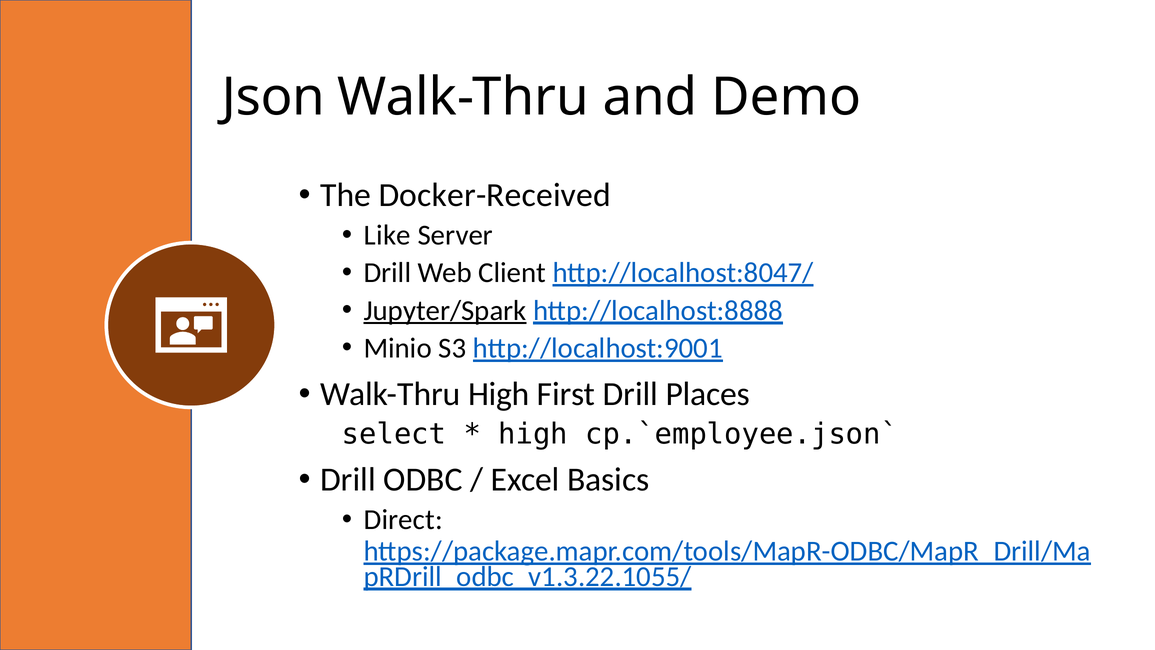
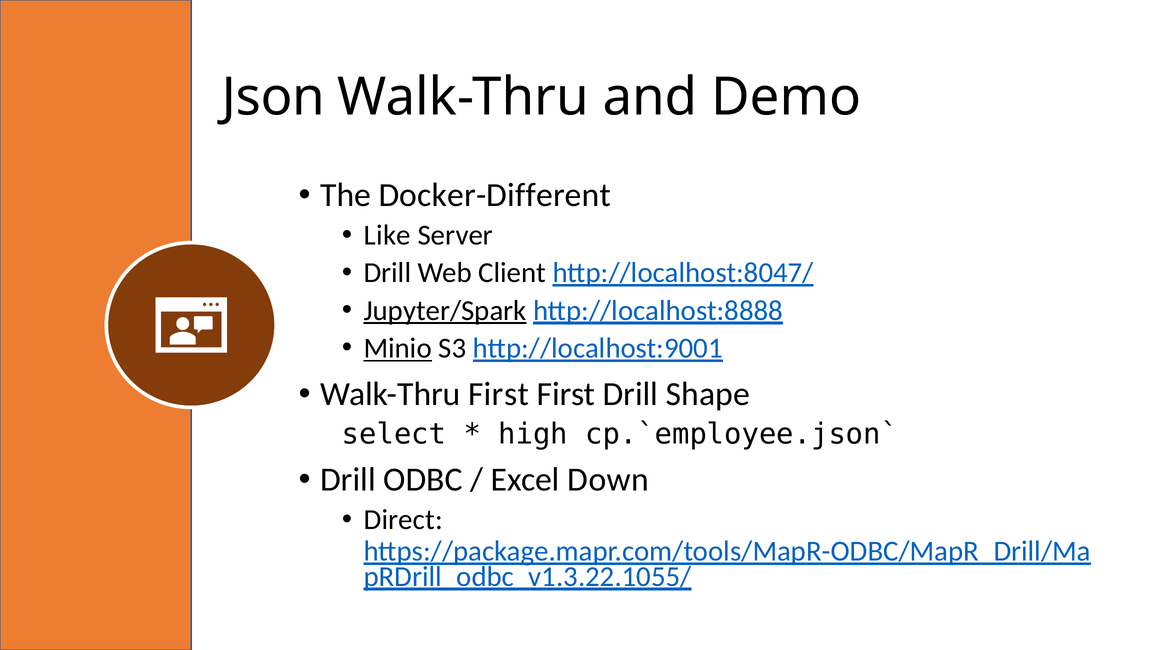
Docker-Received: Docker-Received -> Docker-Different
Minio underline: none -> present
Walk-Thru High: High -> First
Places: Places -> Shape
Basics: Basics -> Down
